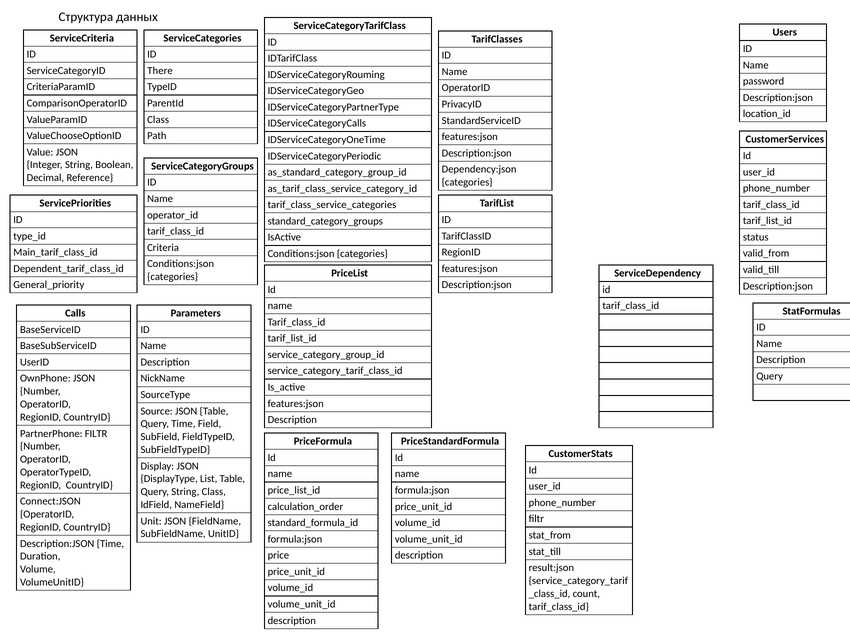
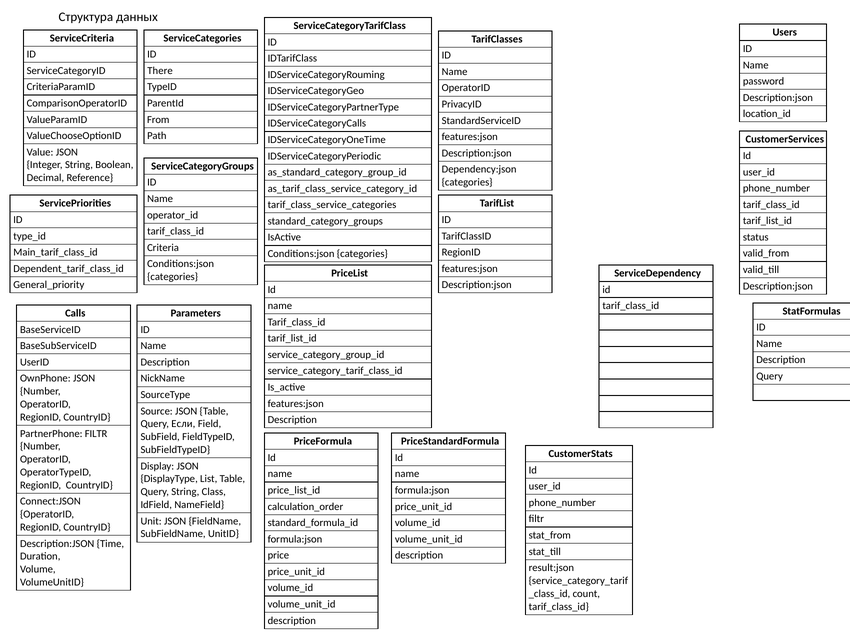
Class at (158, 120): Class -> From
Query Time: Time -> Если
